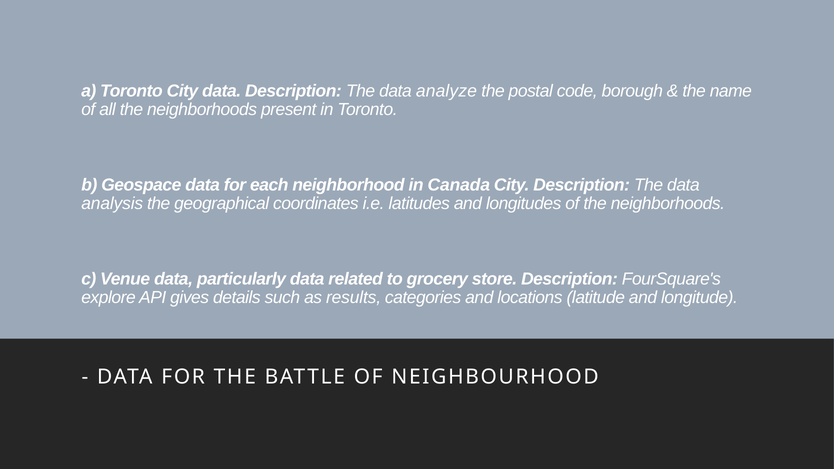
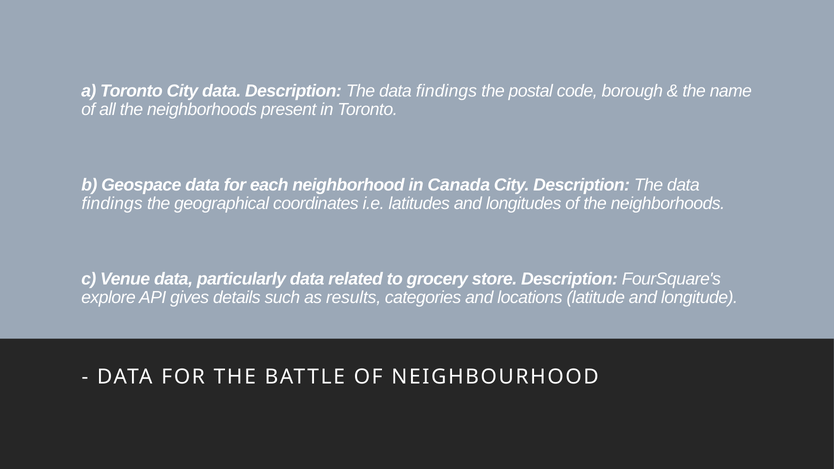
analyze at (446, 91): analyze -> findings
analysis at (112, 204): analysis -> findings
